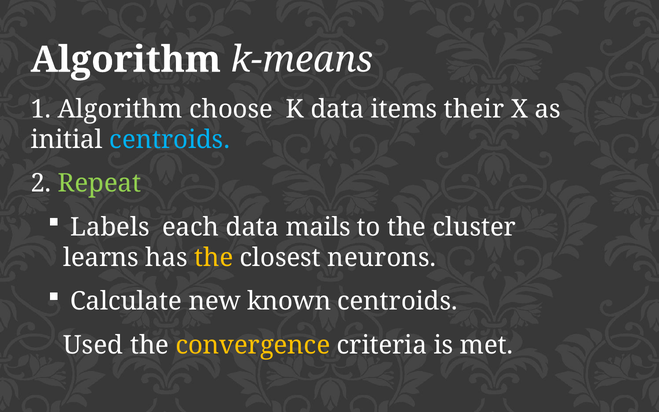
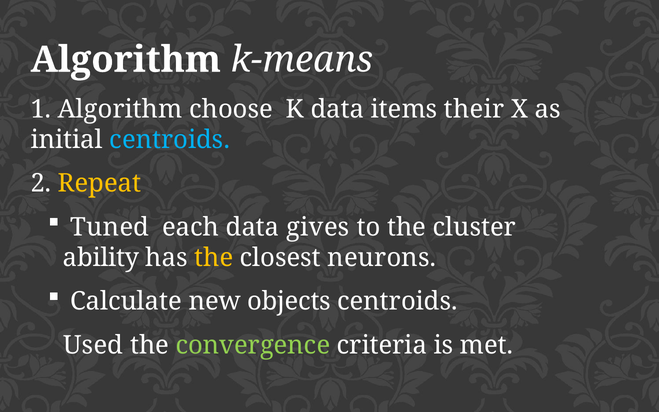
Repeat colour: light green -> yellow
Labels: Labels -> Tuned
mails: mails -> gives
learns: learns -> ability
known: known -> objects
convergence colour: yellow -> light green
